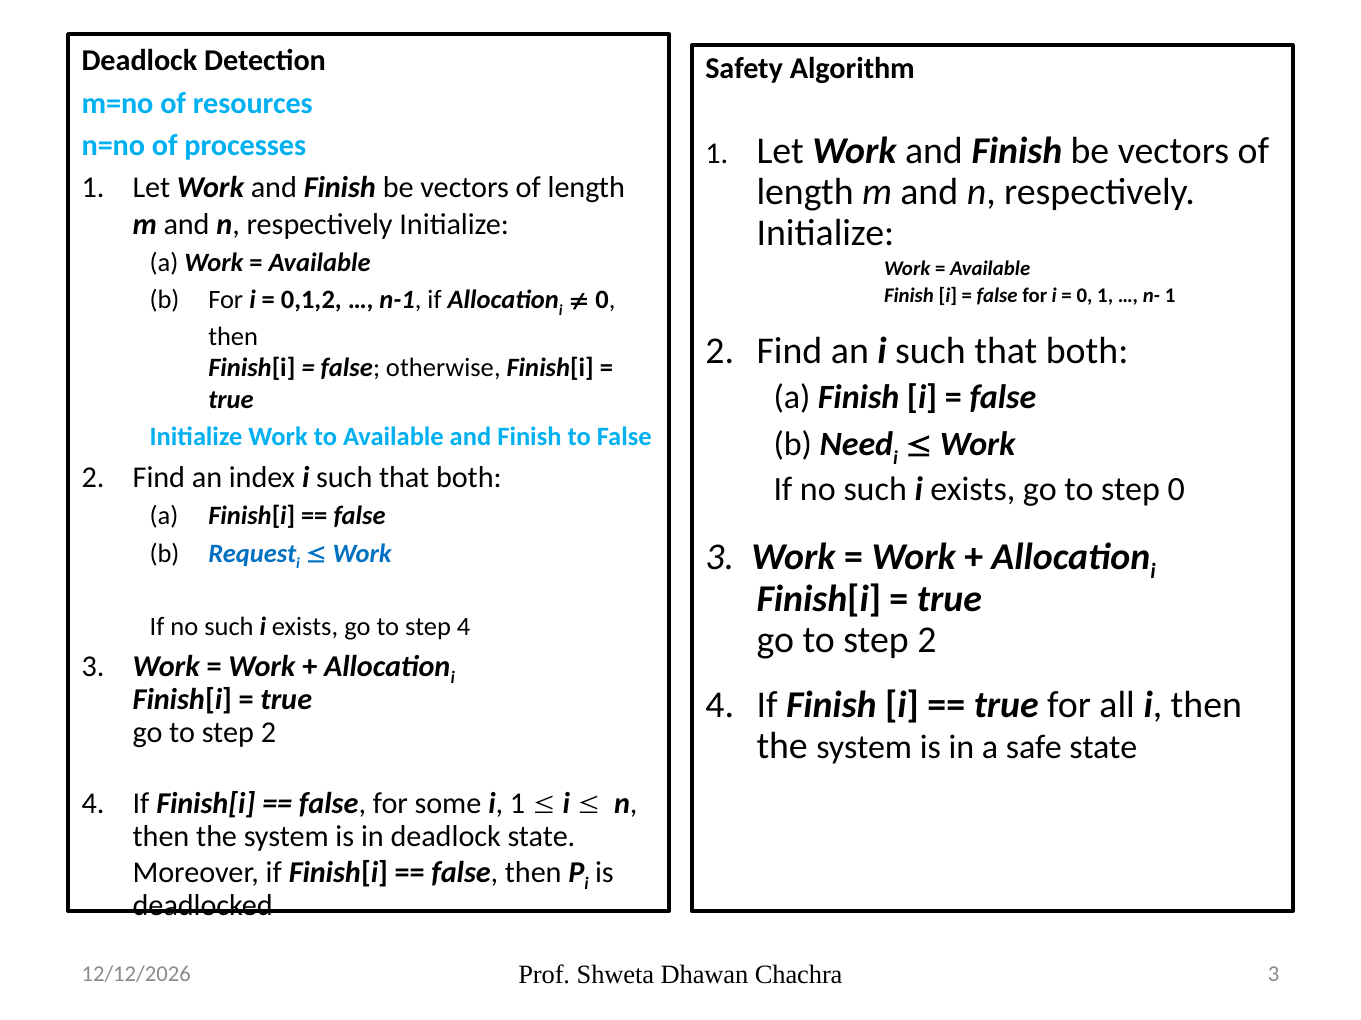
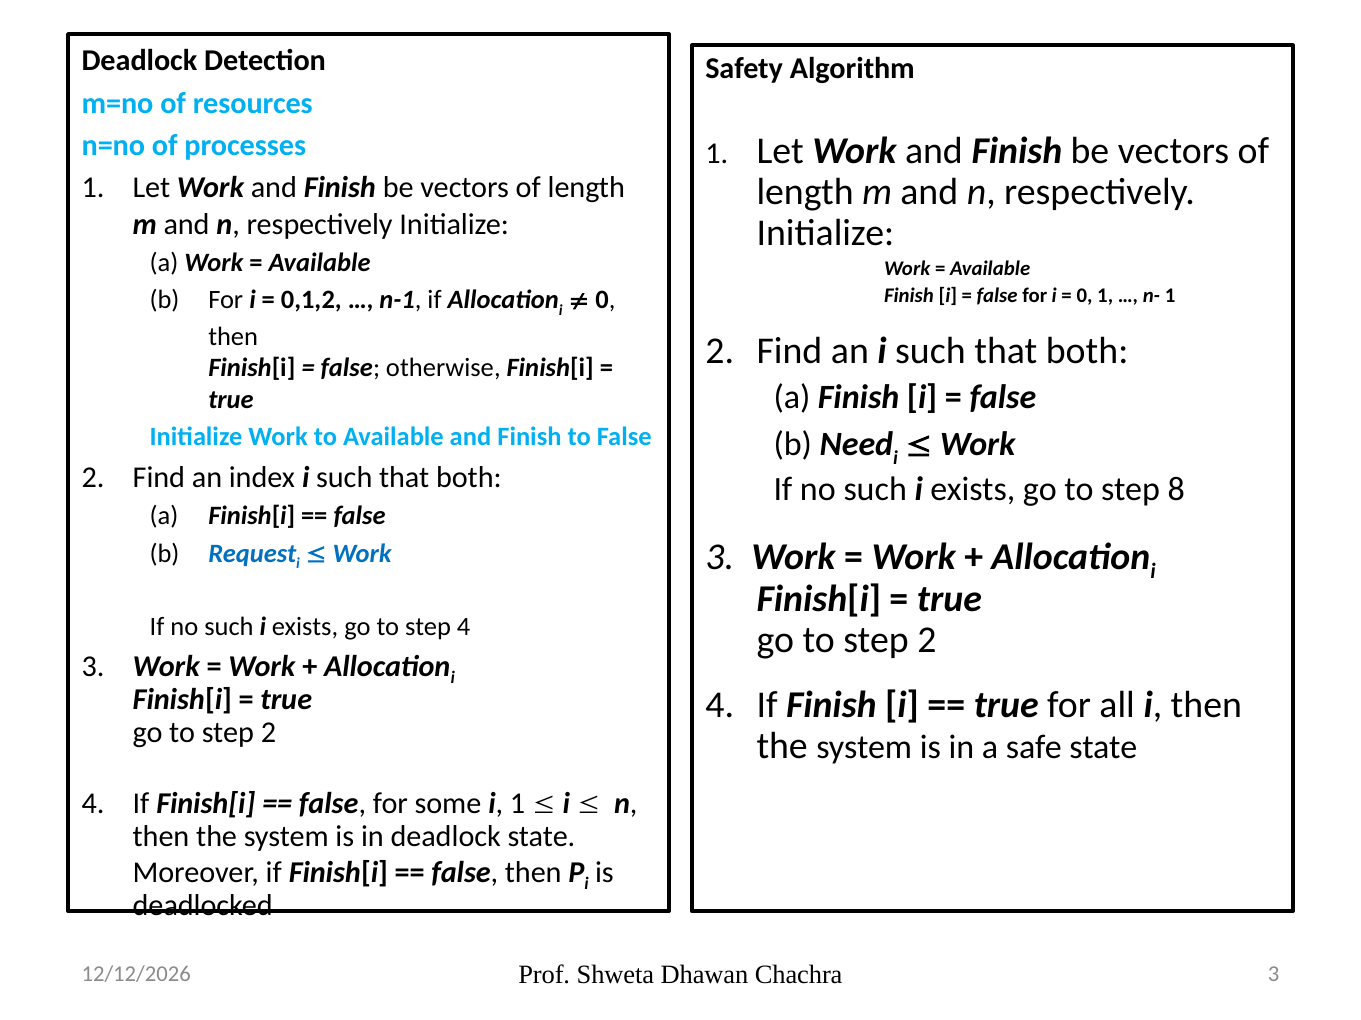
step 0: 0 -> 8
